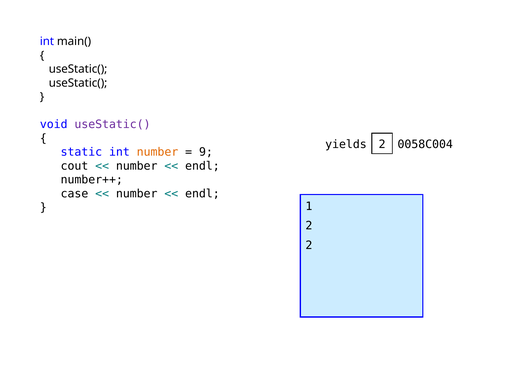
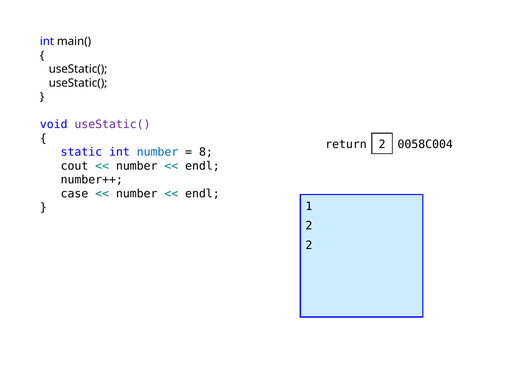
yields: yields -> return
number at (158, 152) colour: orange -> blue
9: 9 -> 8
